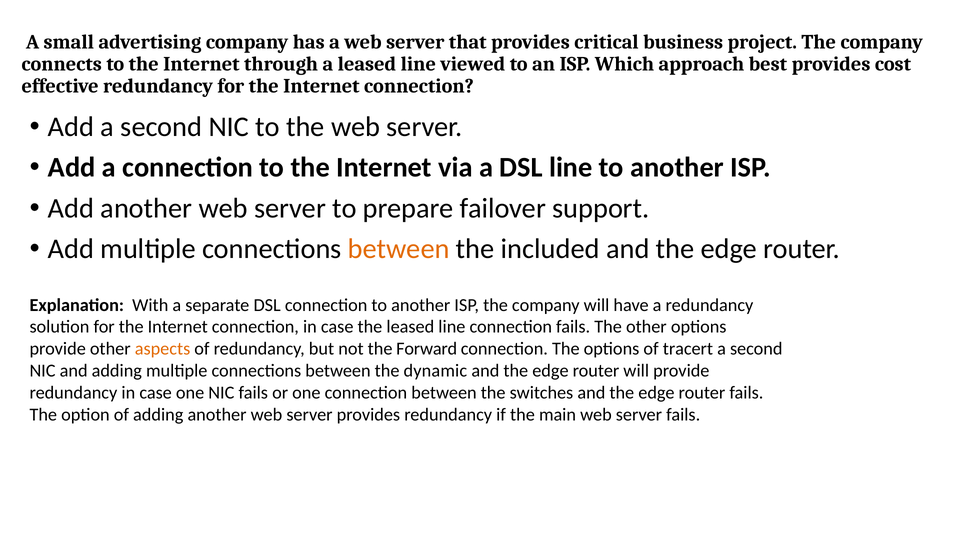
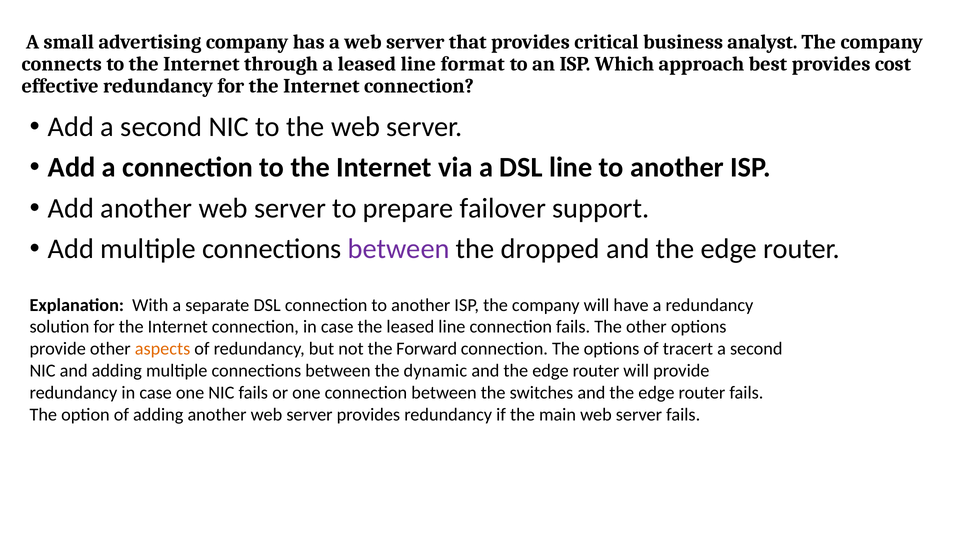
project: project -> analyst
viewed: viewed -> format
between at (399, 249) colour: orange -> purple
included: included -> dropped
